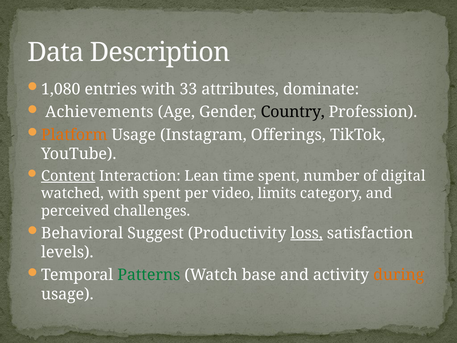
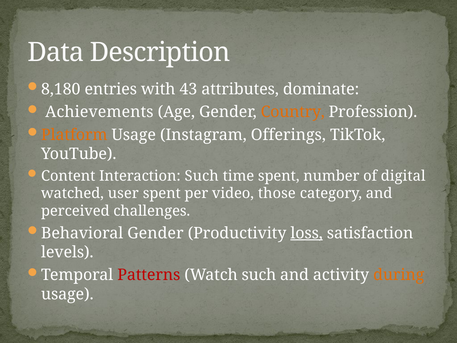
1,080: 1,080 -> 8,180
33: 33 -> 43
Country colour: black -> orange
Content underline: present -> none
Interaction Lean: Lean -> Such
watched with: with -> user
limits: limits -> those
Behavioral Suggest: Suggest -> Gender
Patterns colour: green -> red
Watch base: base -> such
